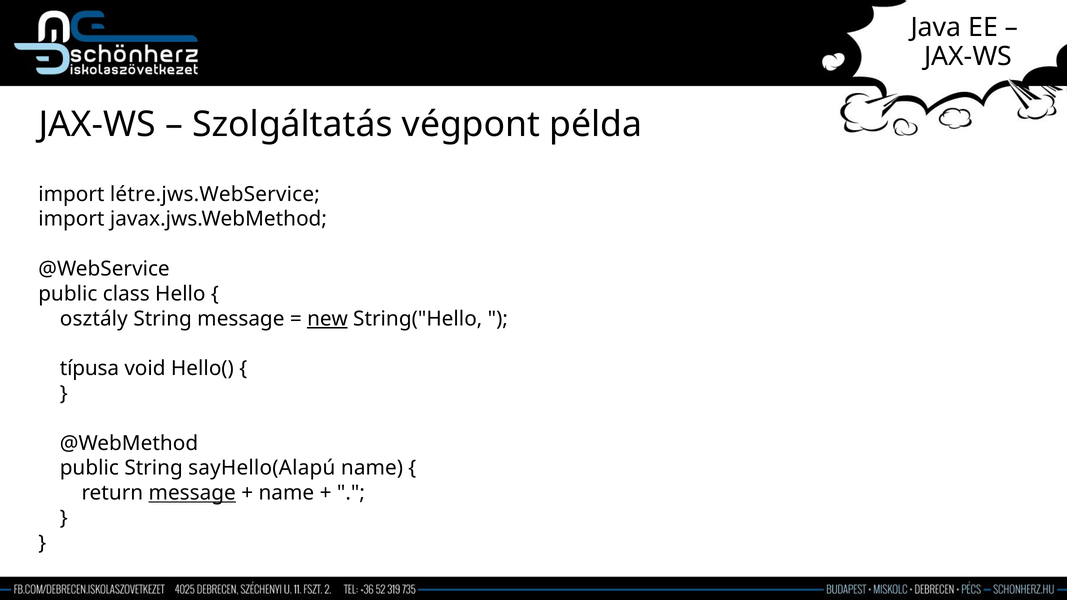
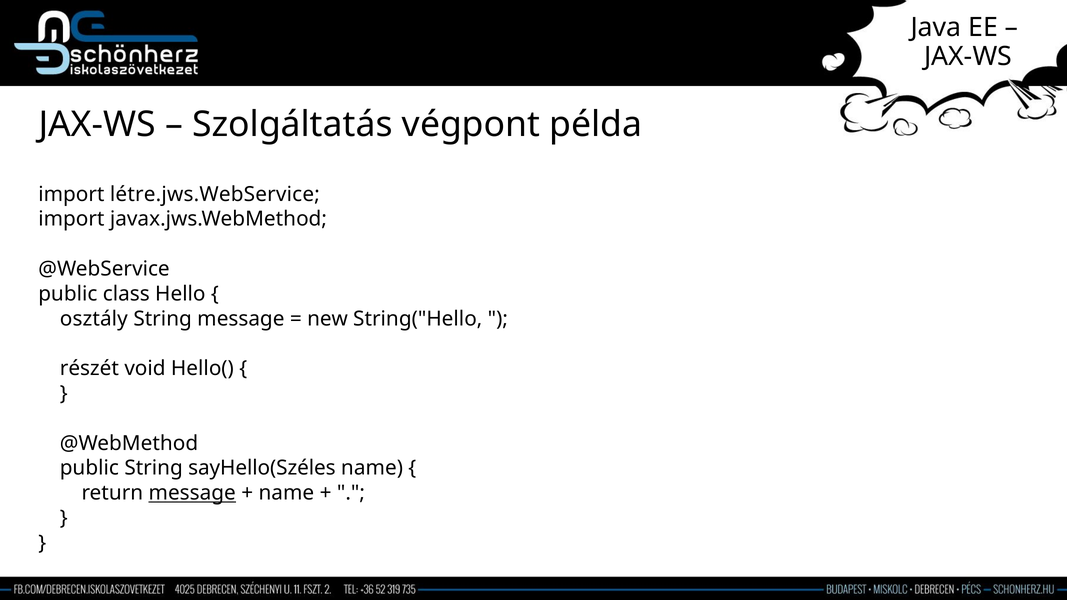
new underline: present -> none
típusa: típusa -> részét
sayHello(Alapú: sayHello(Alapú -> sayHello(Széles
